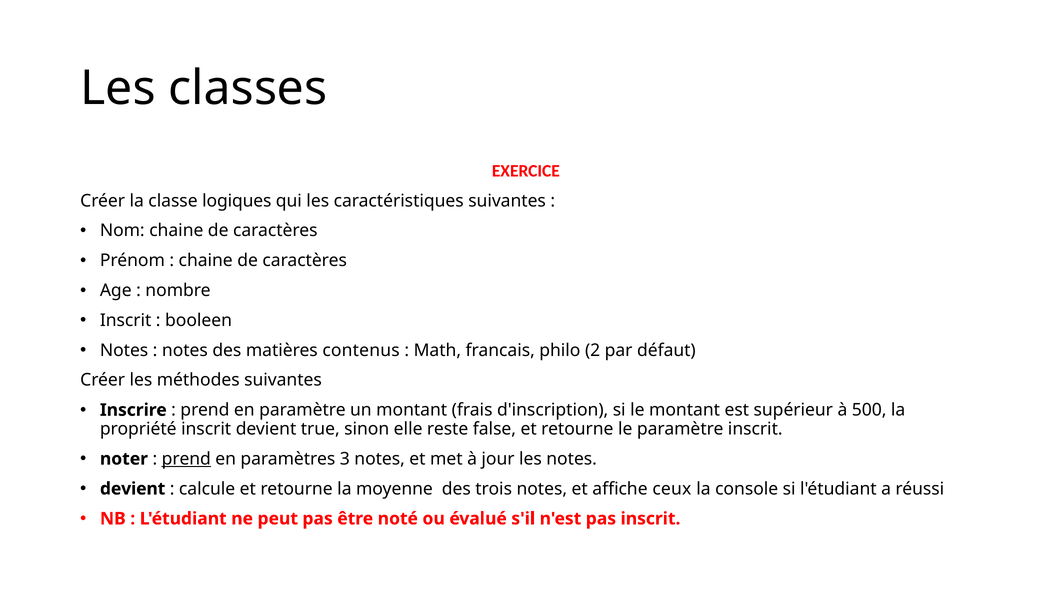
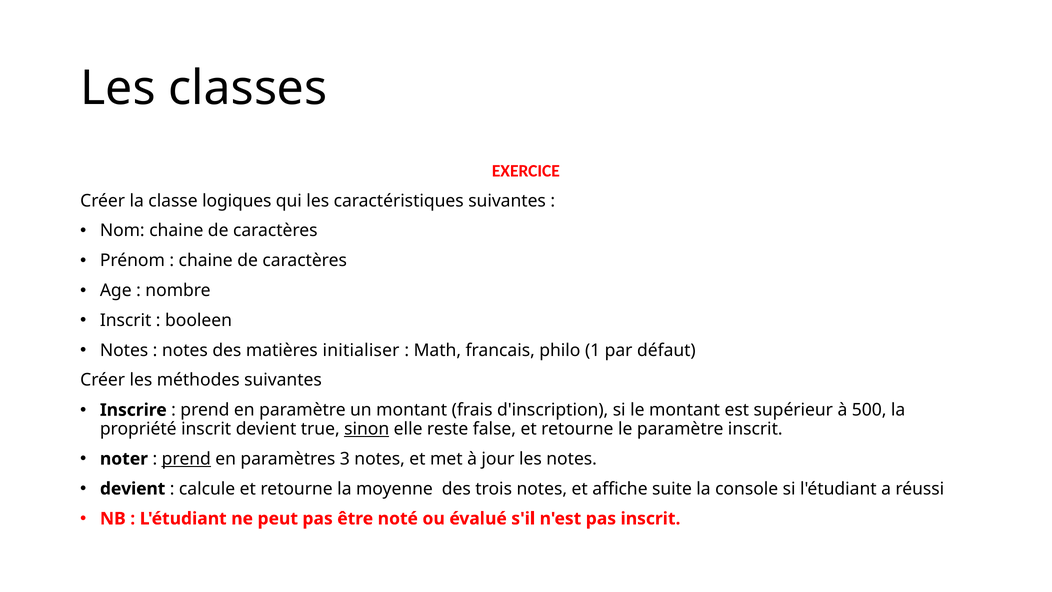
contenus: contenus -> initialiser
2: 2 -> 1
sinon underline: none -> present
ceux: ceux -> suite
